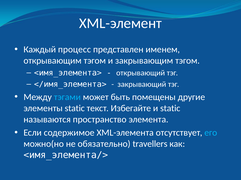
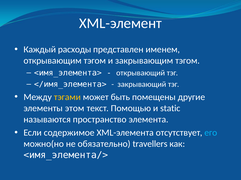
процесс: процесс -> расходы
тэгами colour: light blue -> yellow
элементы static: static -> этом
Избегайте: Избегайте -> Помощью
